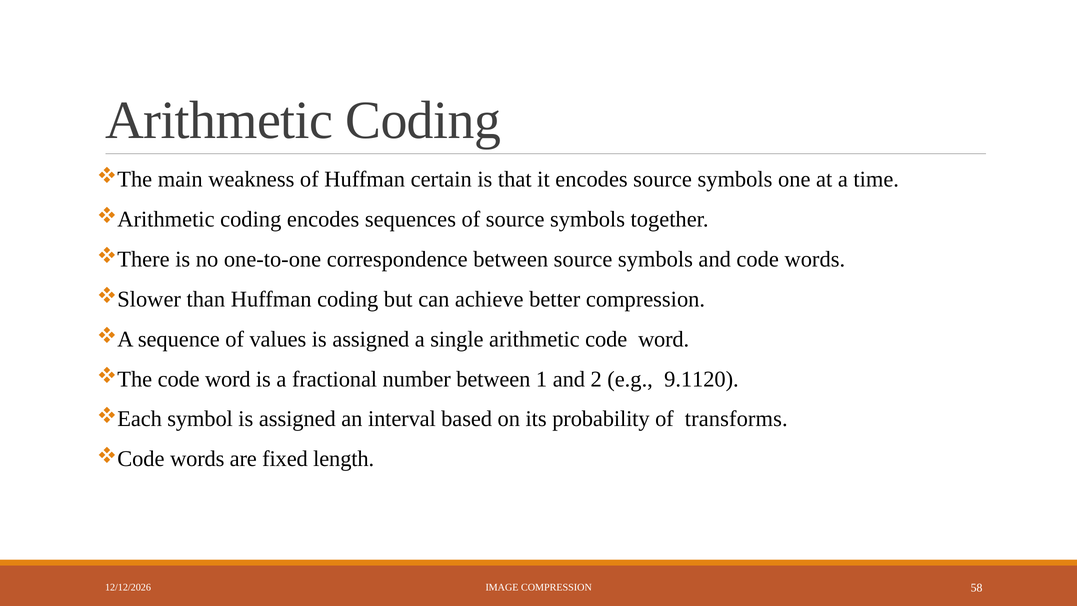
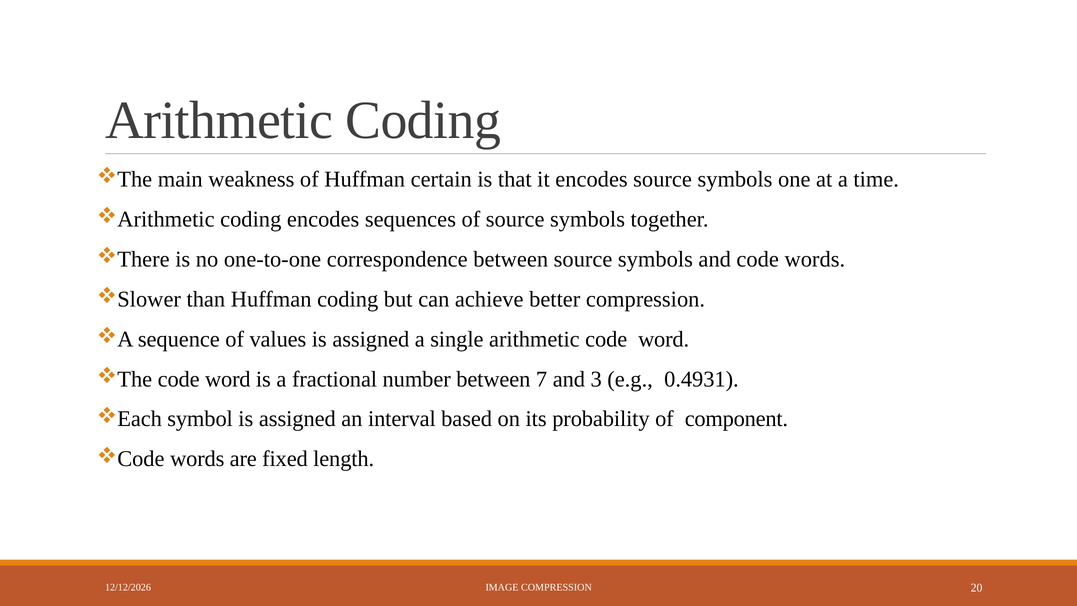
1: 1 -> 7
2: 2 -> 3
9.1120: 9.1120 -> 0.4931
transforms: transforms -> component
58: 58 -> 20
